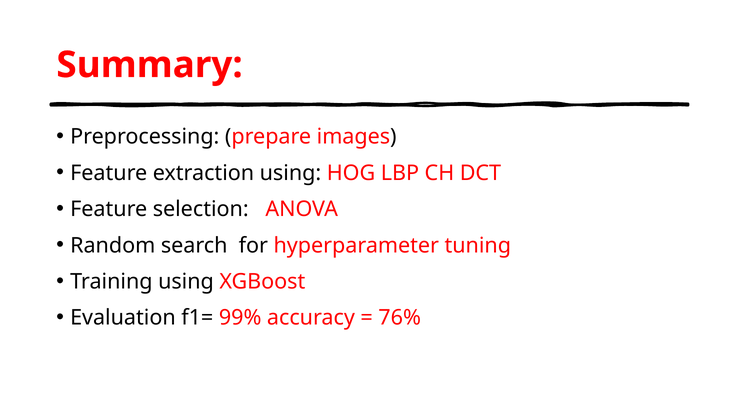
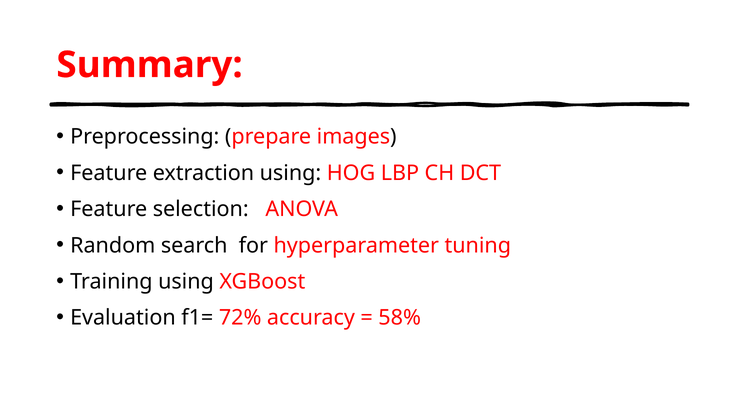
99%: 99% -> 72%
76%: 76% -> 58%
